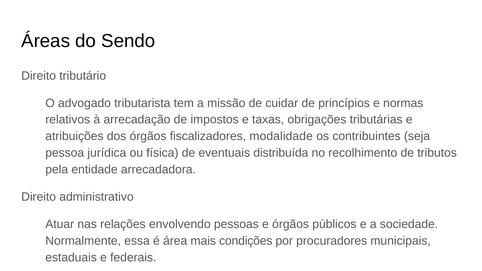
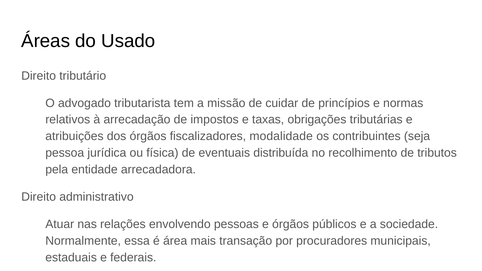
Sendo: Sendo -> Usado
condições: condições -> transação
